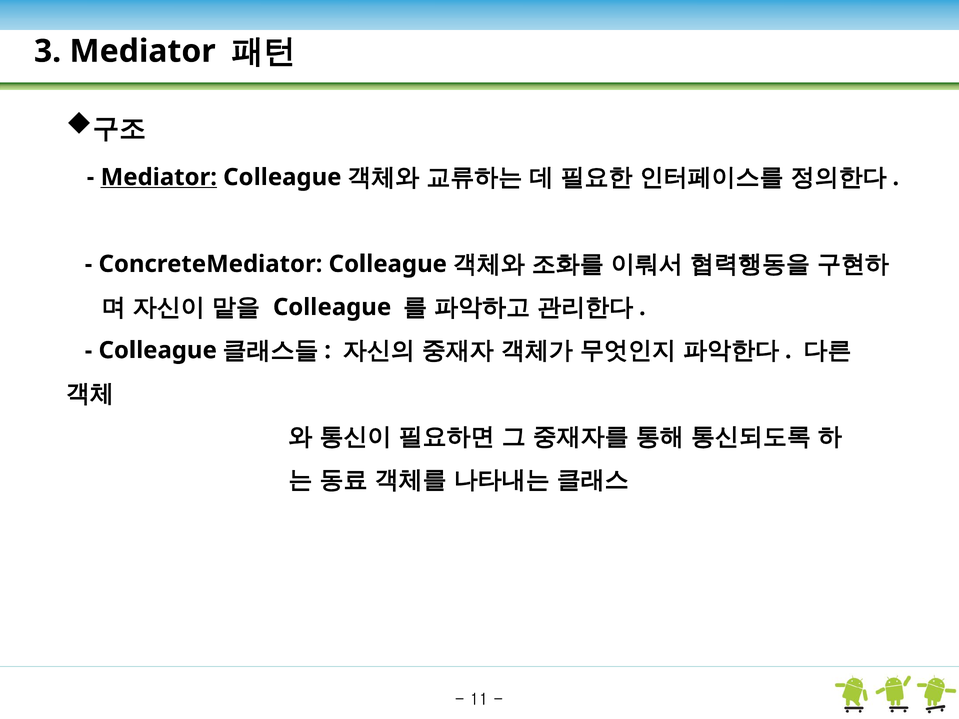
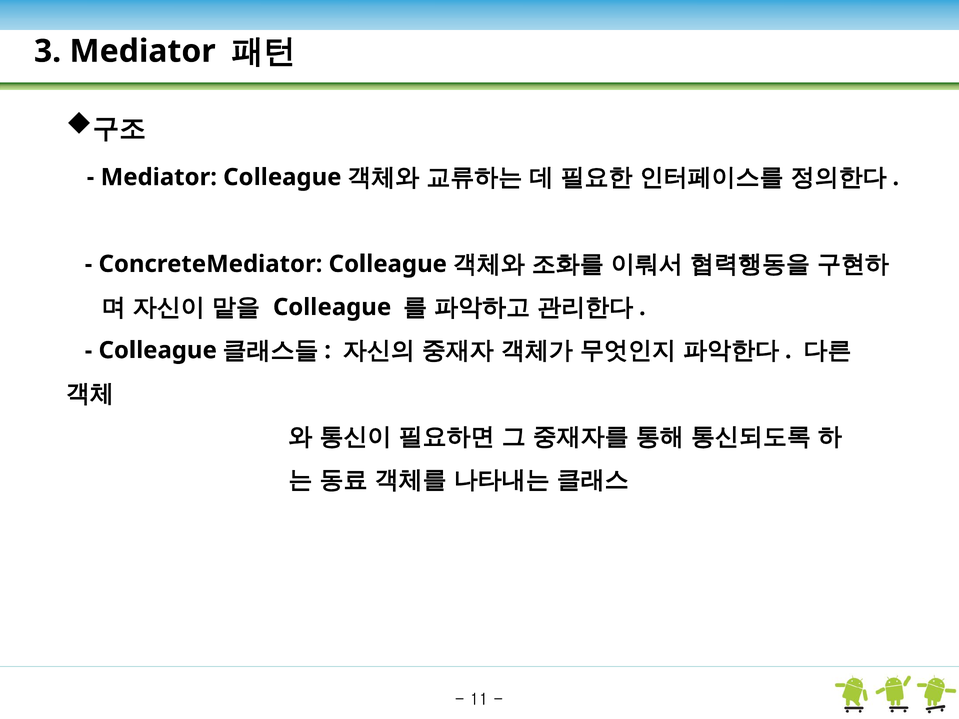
Mediator at (159, 177) underline: present -> none
